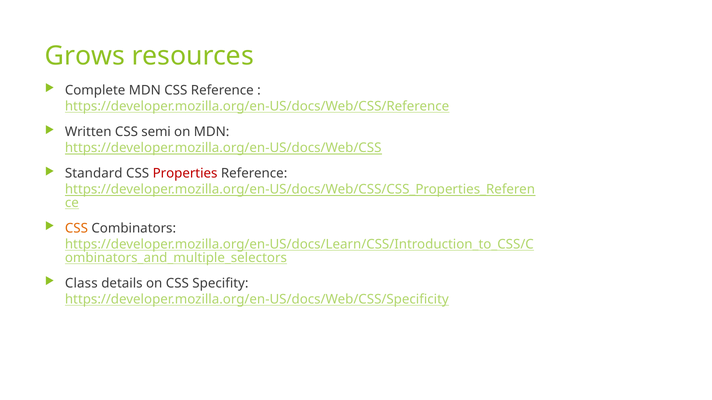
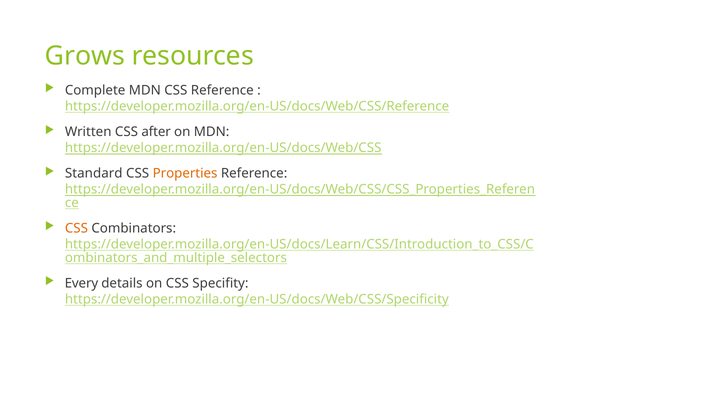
semi: semi -> after
Properties colour: red -> orange
Class: Class -> Every
